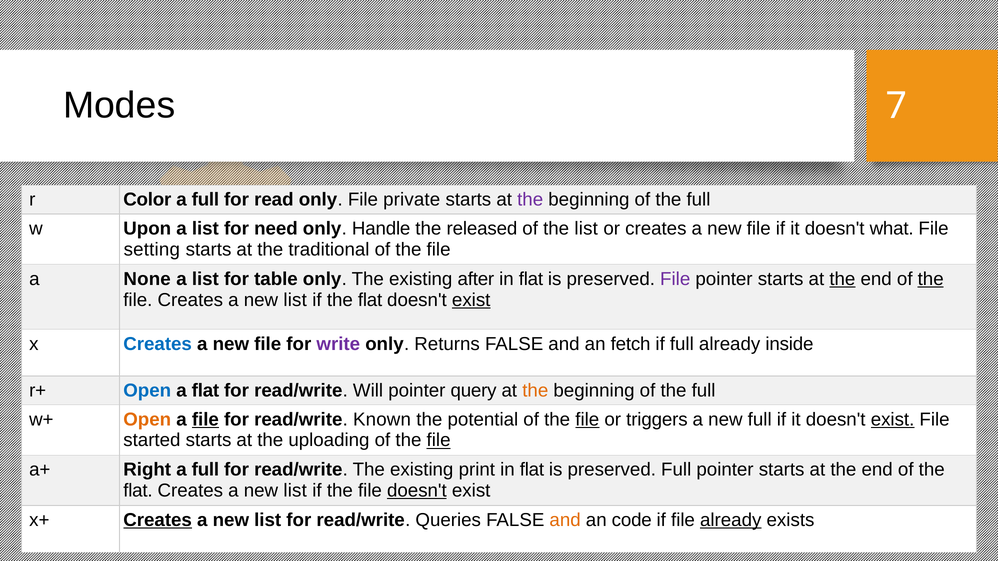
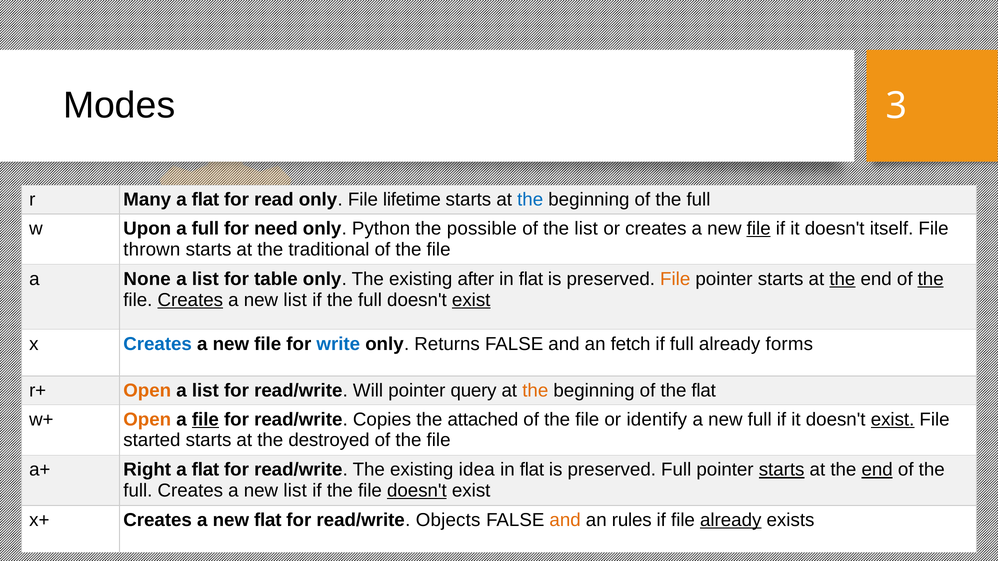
7: 7 -> 3
Color: Color -> Many
full at (205, 200): full -> flat
private: private -> lifetime
the at (530, 200) colour: purple -> blue
list at (205, 229): list -> full
Handle: Handle -> Python
released: released -> possible
file at (759, 229) underline: none -> present
what: what -> itself
setting: setting -> thrown
File at (675, 279) colour: purple -> orange
Creates at (190, 300) underline: none -> present
if the flat: flat -> full
write colour: purple -> blue
inside: inside -> forms
Open at (147, 391) colour: blue -> orange
flat at (205, 391): flat -> list
full at (704, 391): full -> flat
Known: Known -> Copies
potential: potential -> attached
file at (587, 420) underline: present -> none
triggers: triggers -> identify
uploading: uploading -> destroyed
file at (439, 441) underline: present -> none
full at (205, 470): full -> flat
print: print -> idea
starts at (782, 470) underline: none -> present
end at (877, 470) underline: none -> present
flat at (138, 491): flat -> full
Creates at (158, 520) underline: present -> none
list at (268, 520): list -> flat
Queries: Queries -> Objects
code: code -> rules
